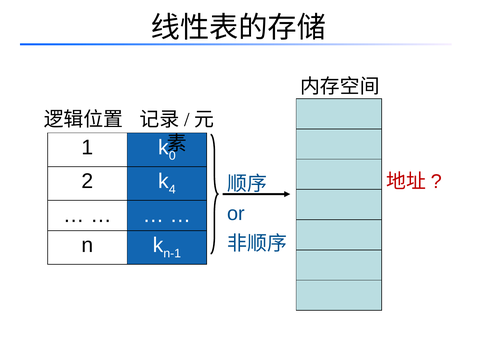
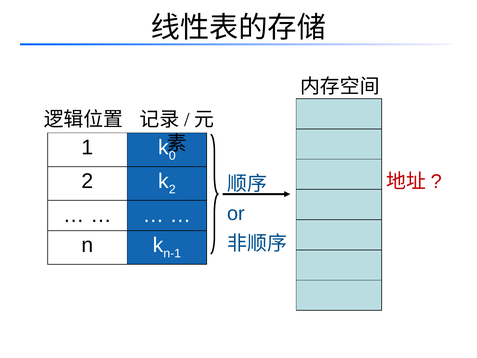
4 at (172, 189): 4 -> 2
